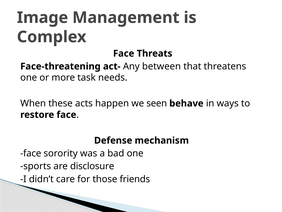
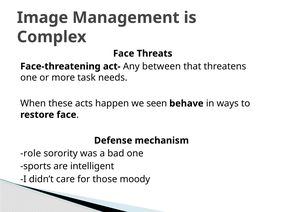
face at (31, 153): face -> role
disclosure: disclosure -> intelligent
friends: friends -> moody
